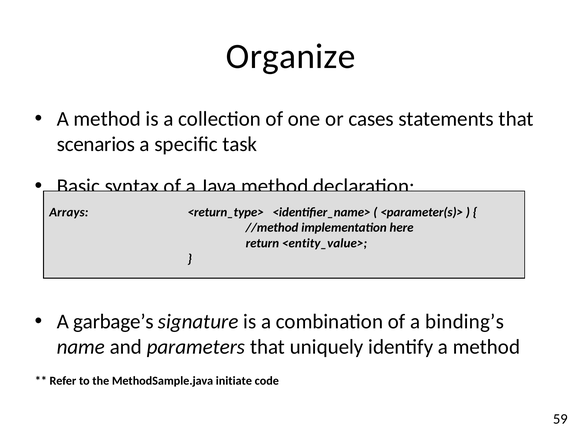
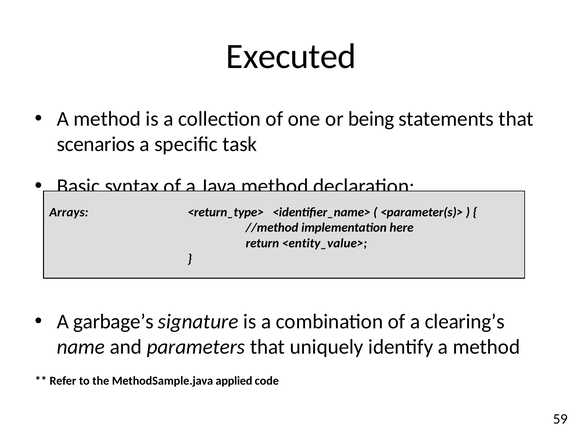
Organize: Organize -> Executed
cases: cases -> being
binding’s: binding’s -> clearing’s
initiate: initiate -> applied
